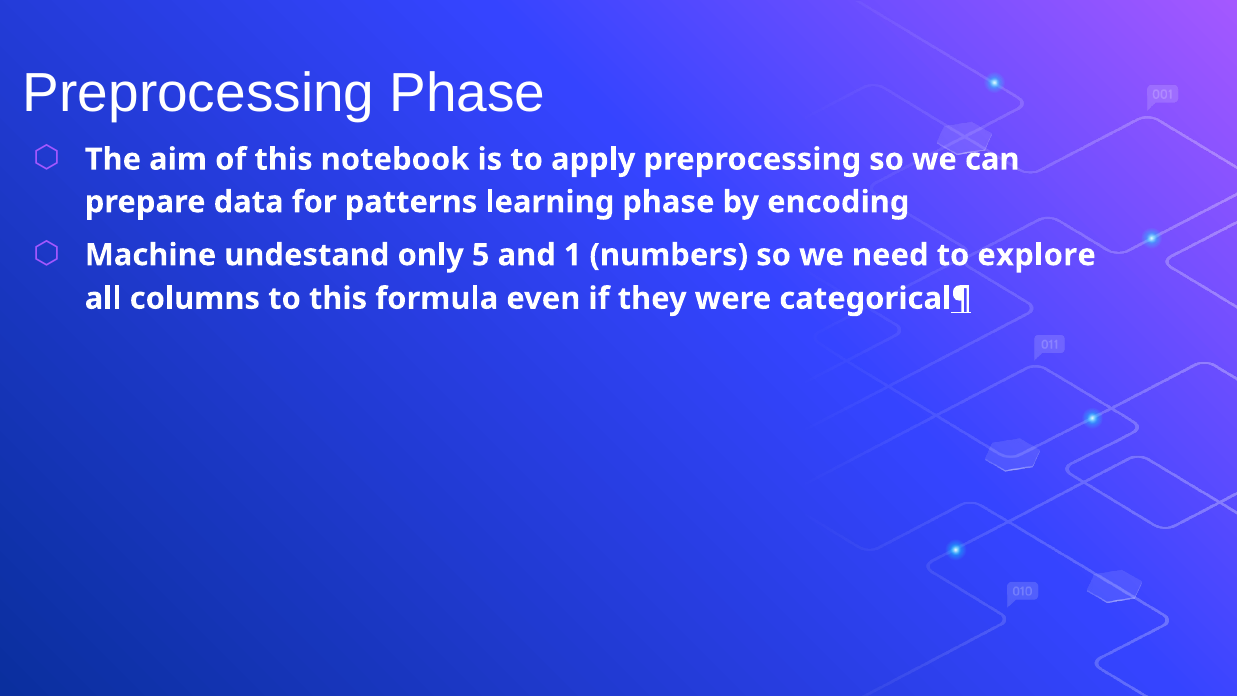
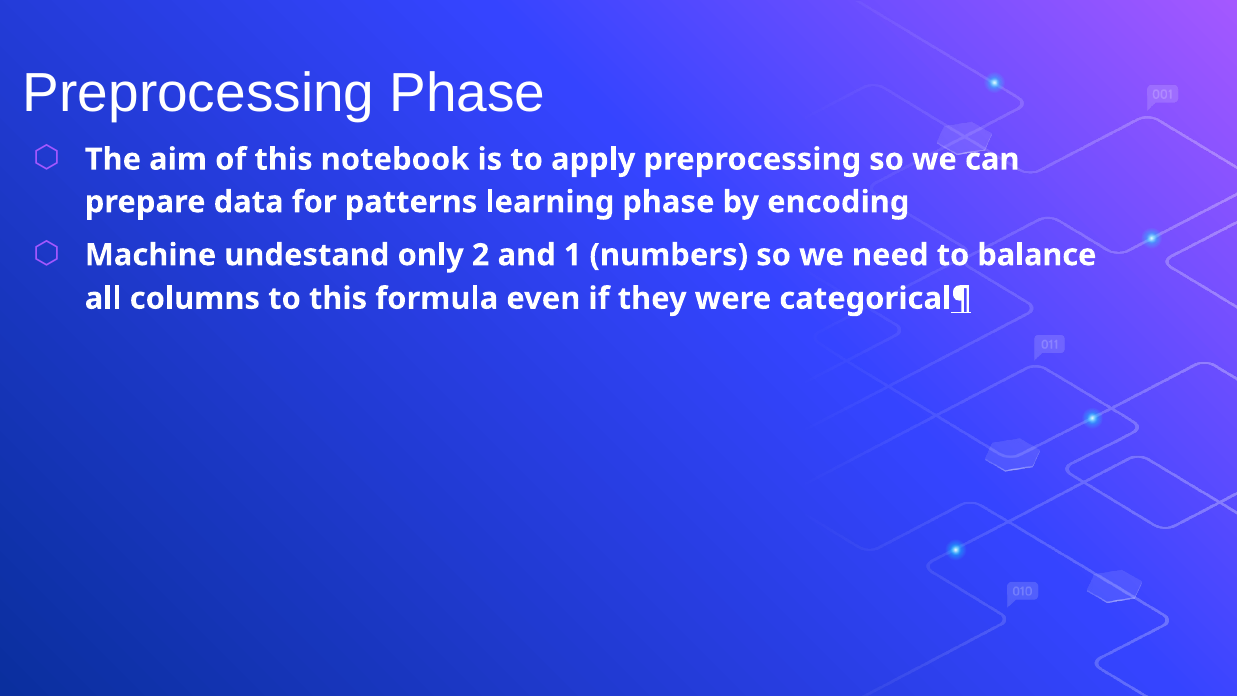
5: 5 -> 2
explore: explore -> balance
